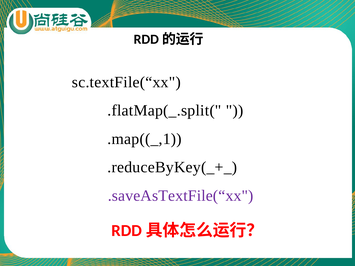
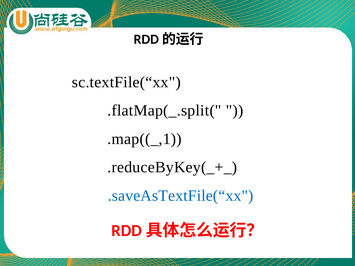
.saveAsTextFile(“xx colour: purple -> blue
